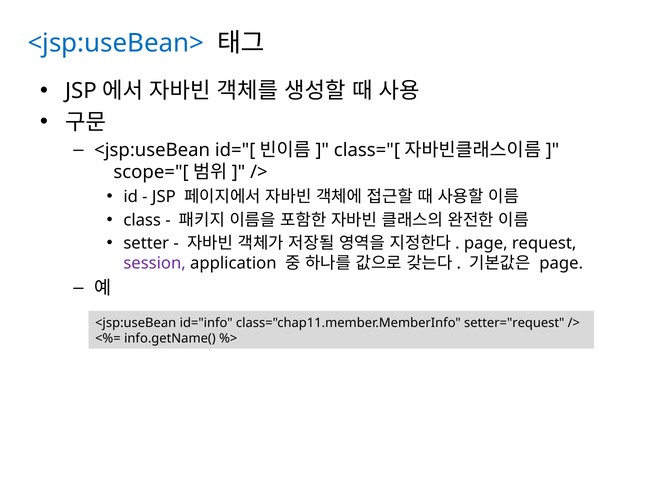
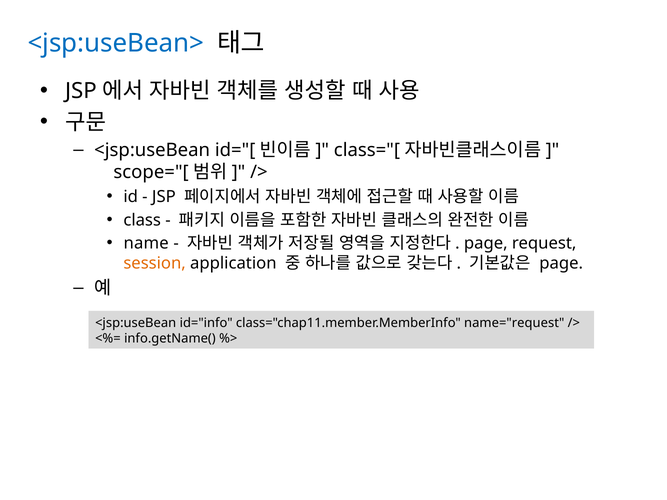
setter: setter -> name
session colour: purple -> orange
setter="request: setter="request -> name="request
